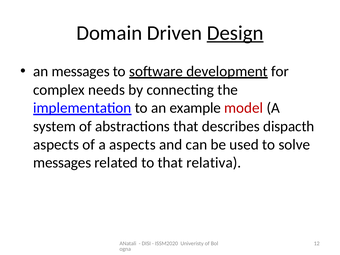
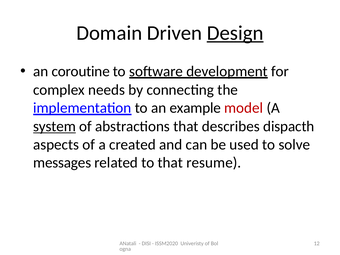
an messages: messages -> coroutine
system underline: none -> present
a aspects: aspects -> created
relativa: relativa -> resume
